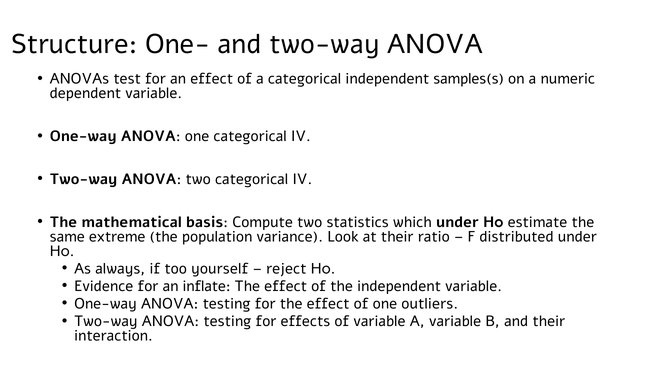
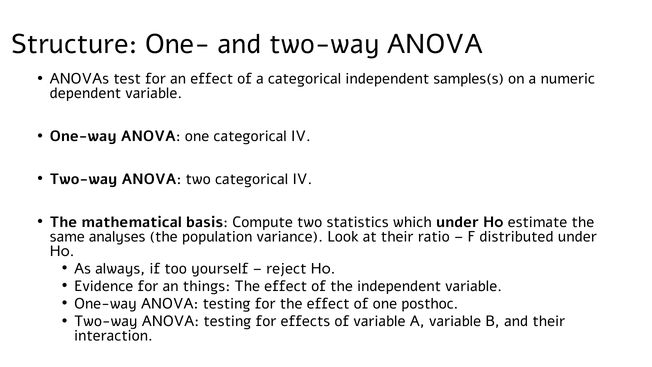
extreme: extreme -> analyses
inflate: inflate -> things
outliers: outliers -> posthoc
